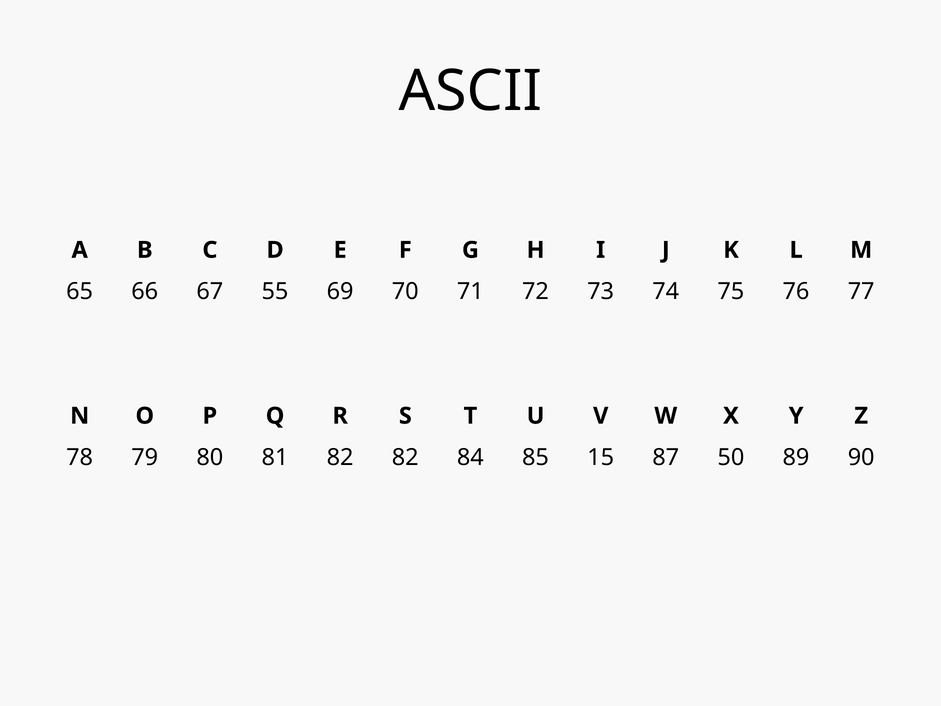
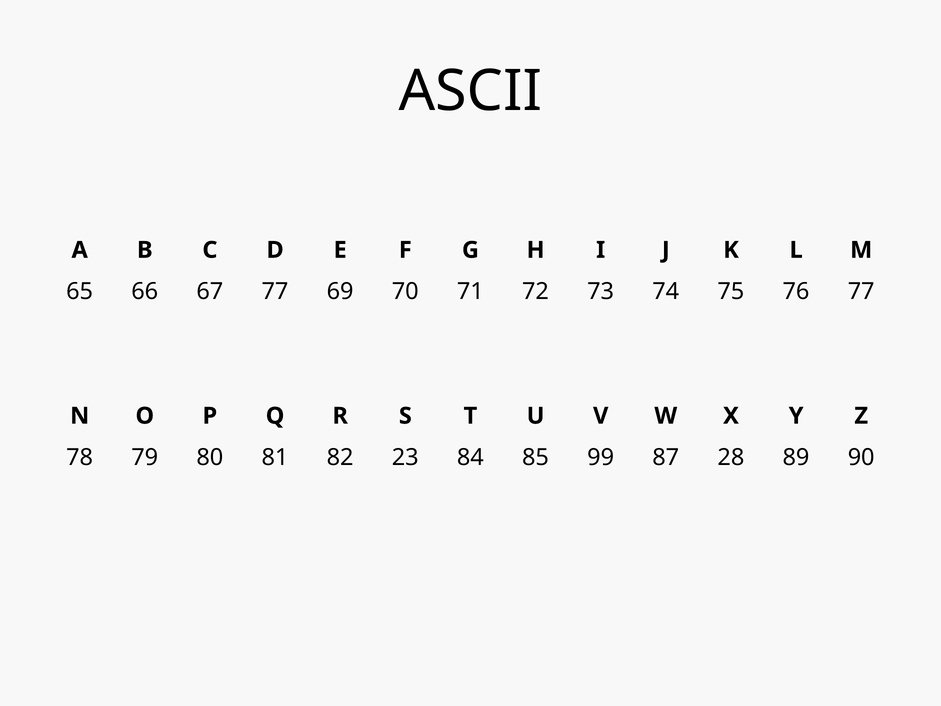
67 55: 55 -> 77
82 82: 82 -> 23
15: 15 -> 99
50: 50 -> 28
